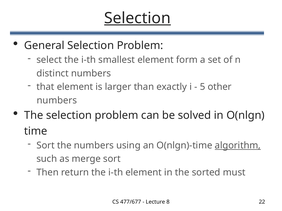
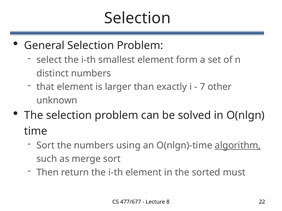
Selection at (137, 18) underline: present -> none
5: 5 -> 7
numbers at (57, 101): numbers -> unknown
